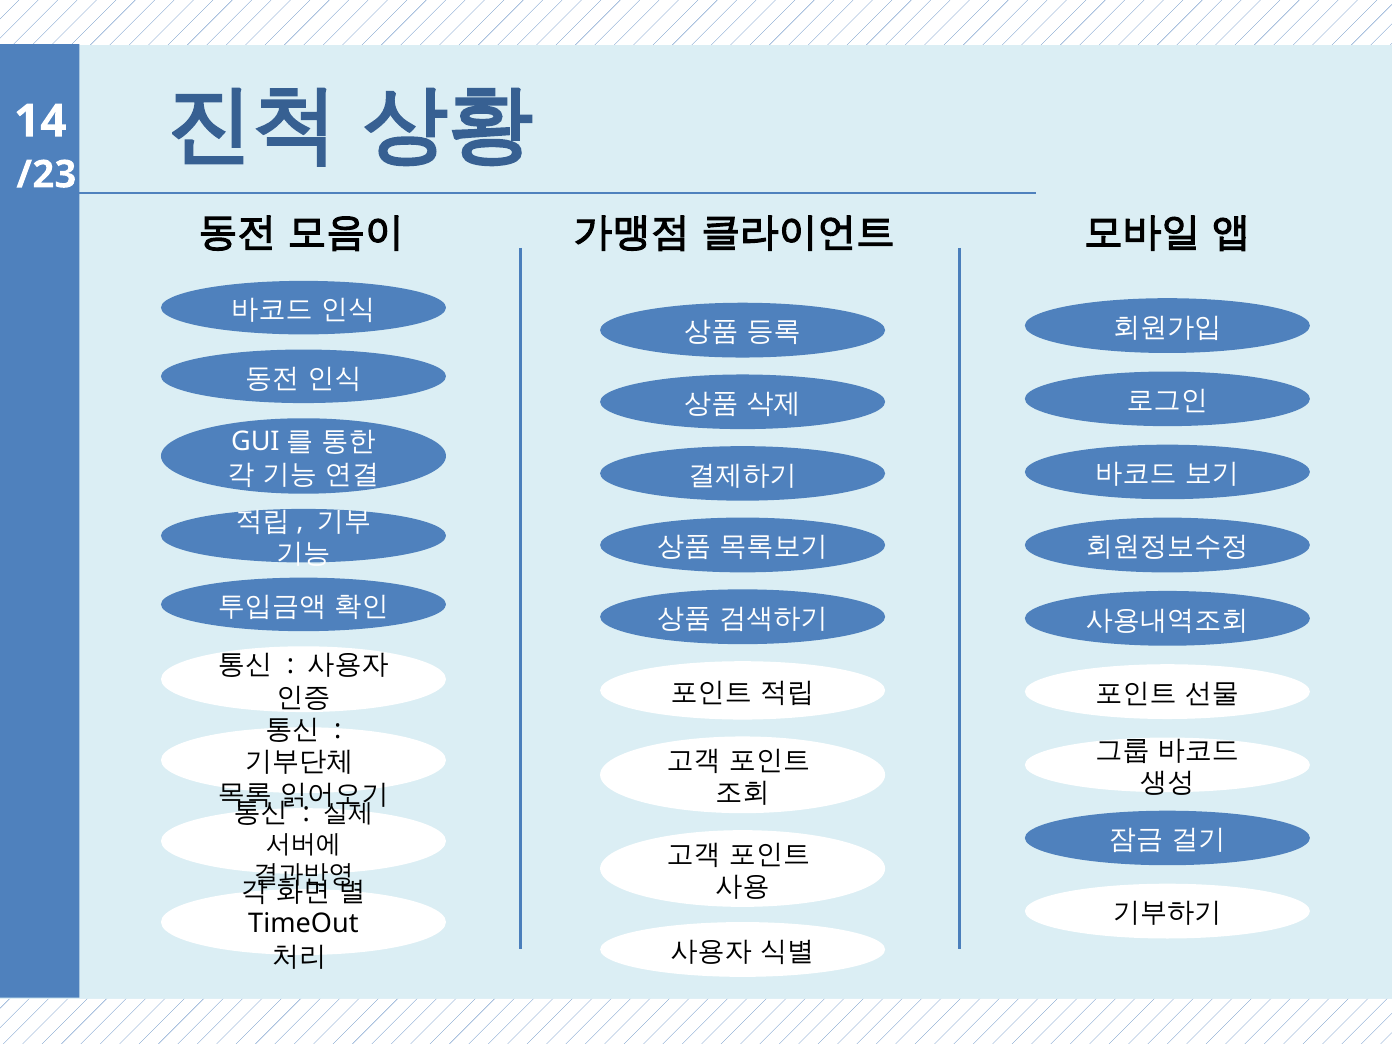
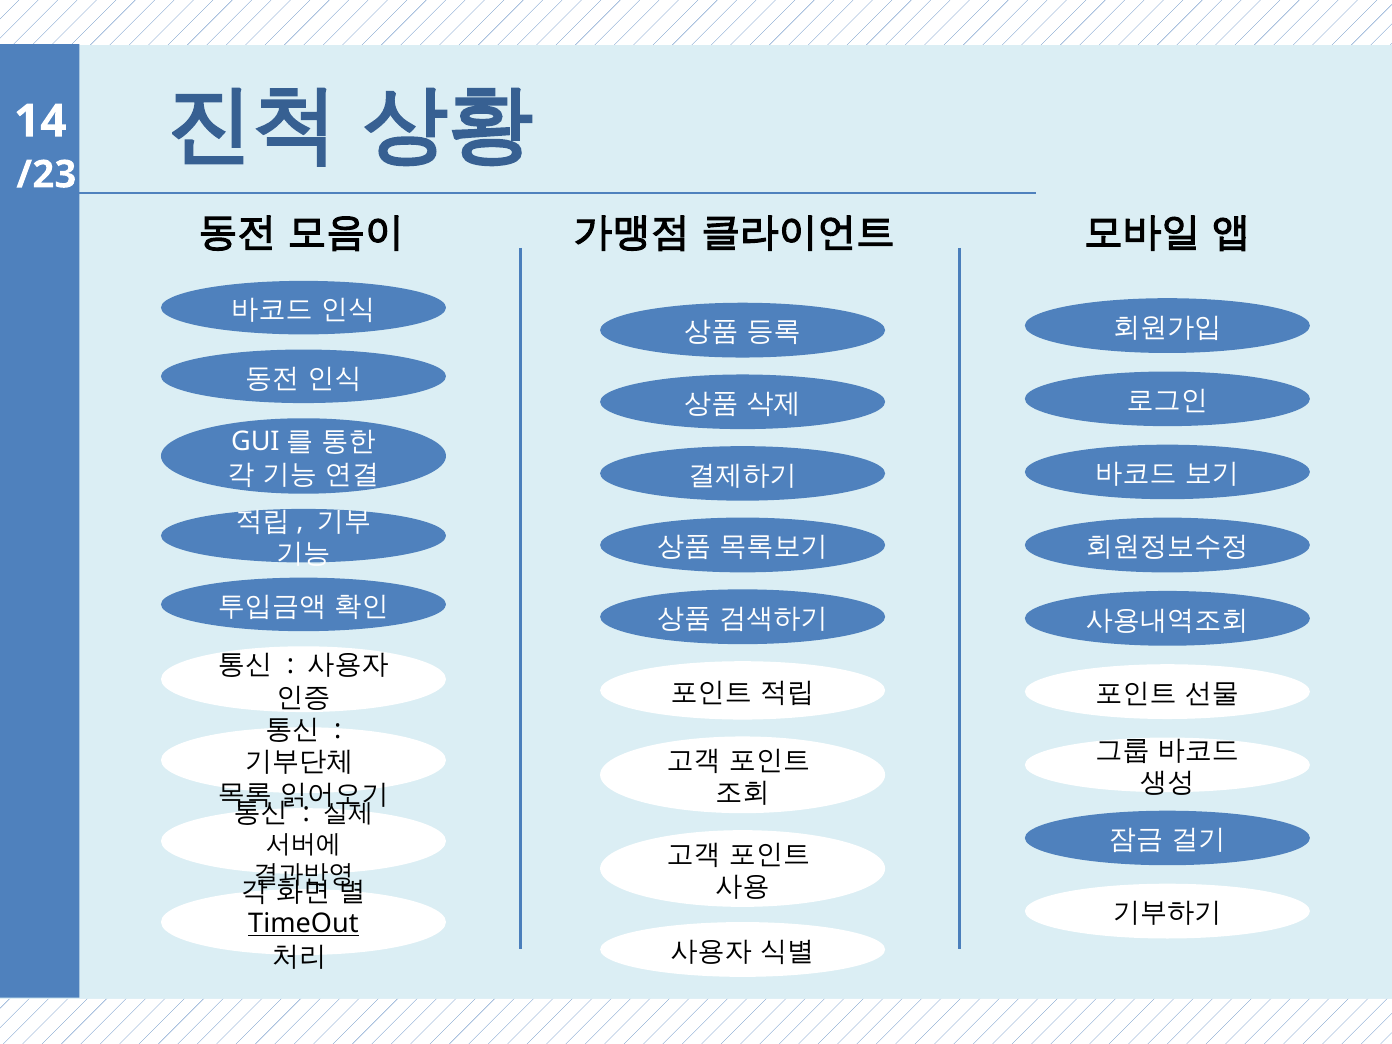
TimeOut underline: none -> present
